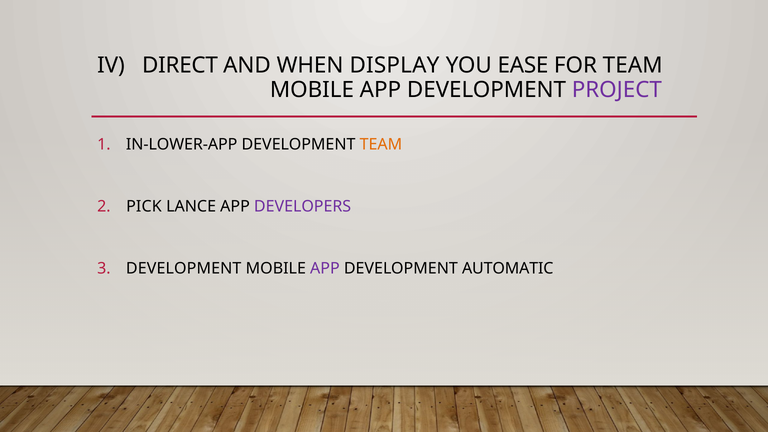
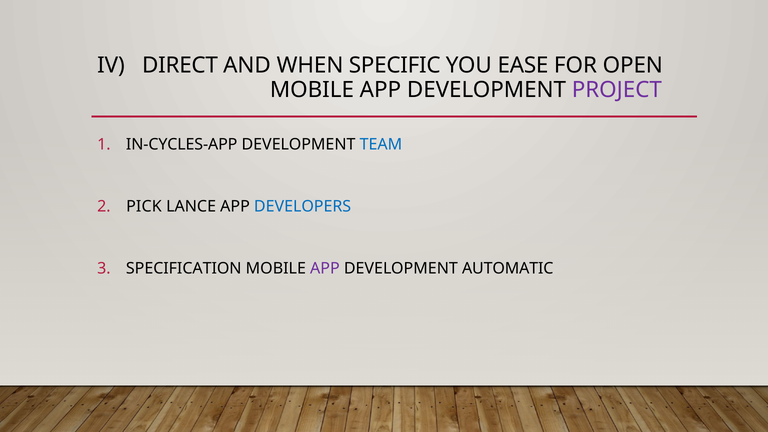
DISPLAY: DISPLAY -> SPECIFIC
FOR TEAM: TEAM -> OPEN
IN-LOWER-APP: IN-LOWER-APP -> IN-CYCLES-APP
TEAM at (381, 144) colour: orange -> blue
DEVELOPERS colour: purple -> blue
DEVELOPMENT at (184, 269): DEVELOPMENT -> SPECIFICATION
